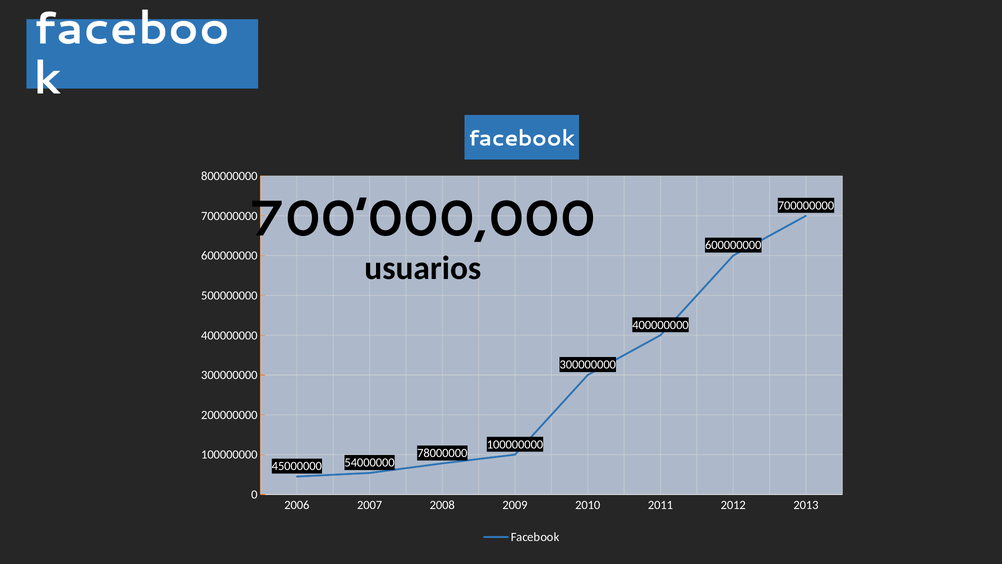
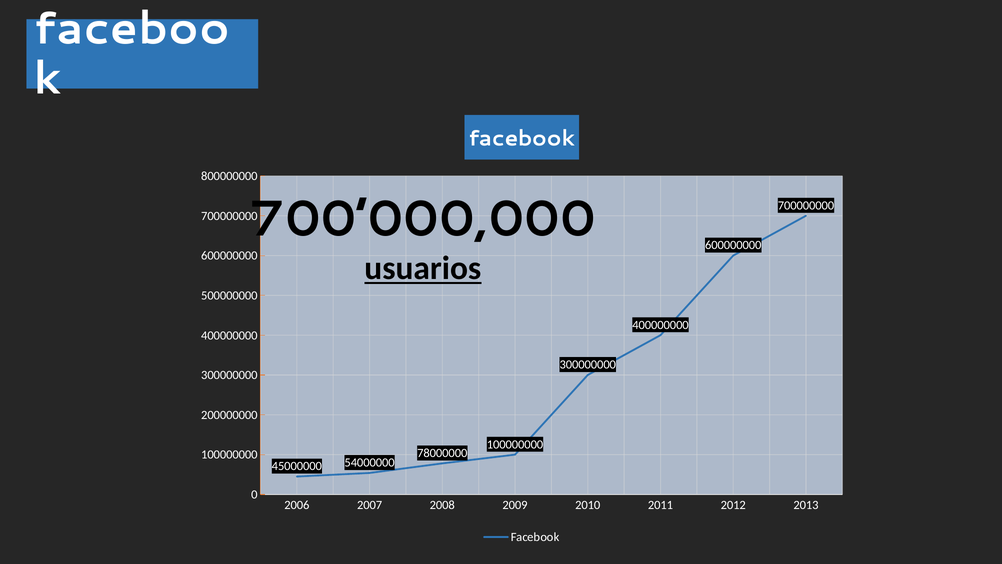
usuarios underline: none -> present
